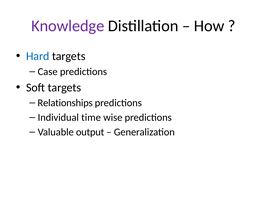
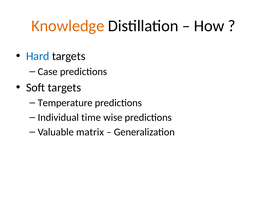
Knowledge colour: purple -> orange
Relationships: Relationships -> Temperature
output: output -> matrix
